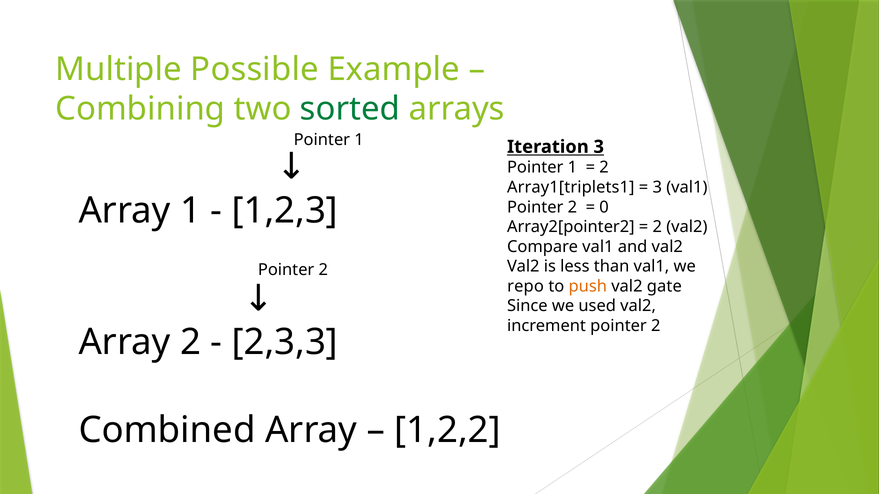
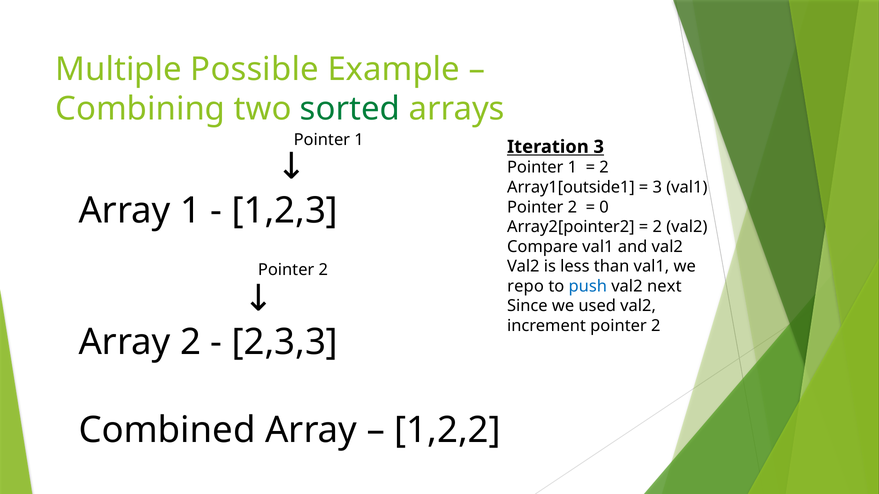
Array1[triplets1: Array1[triplets1 -> Array1[outside1
push colour: orange -> blue
gate: gate -> next
